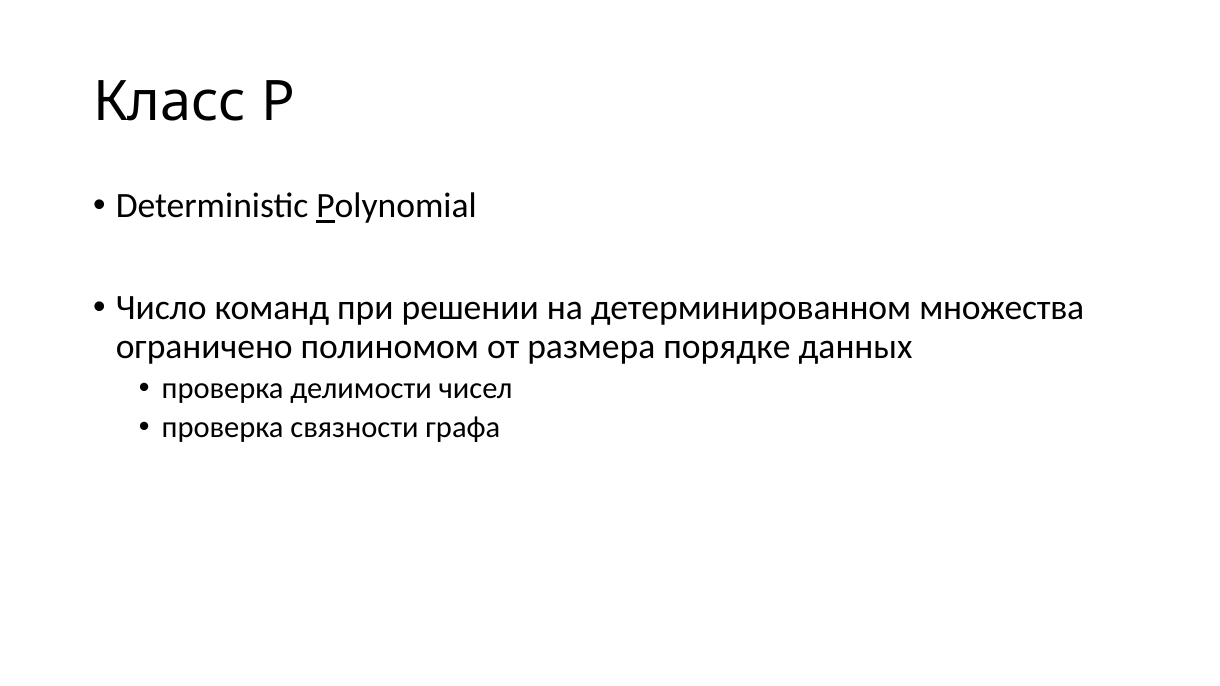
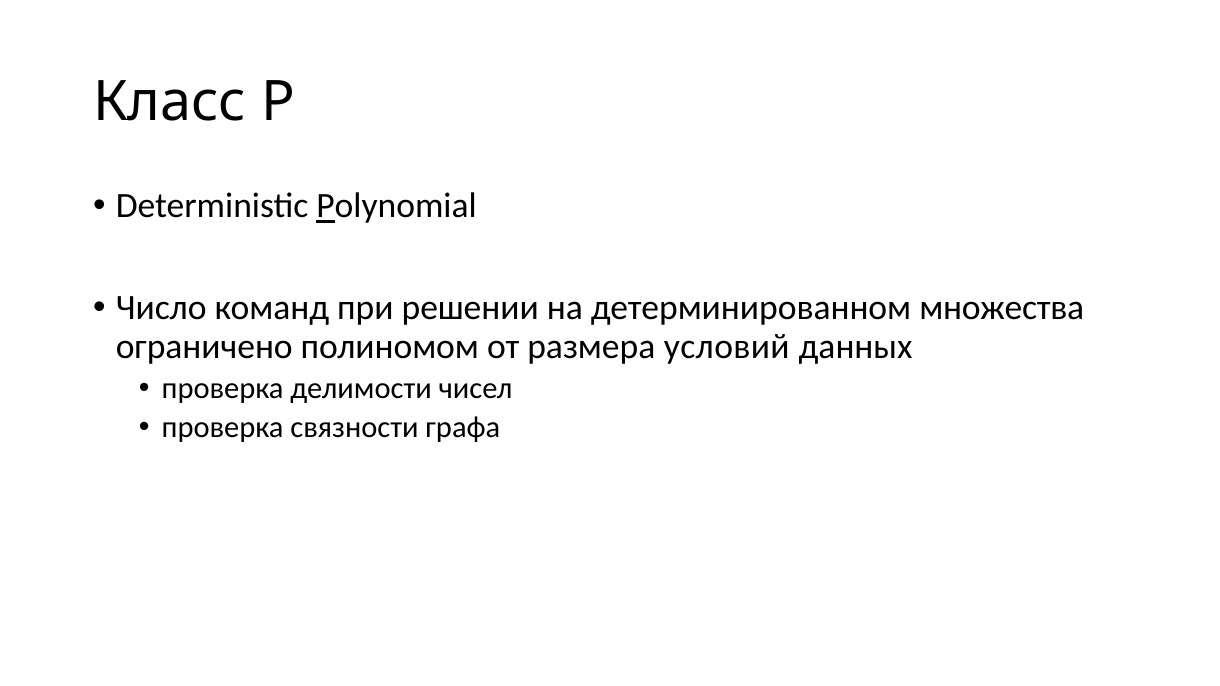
порядке: порядке -> условий
